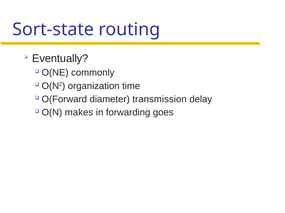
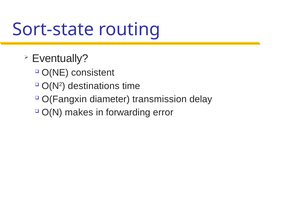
commonly: commonly -> consistent
organization: organization -> destinations
O(Forward: O(Forward -> O(Fangxin
goes: goes -> error
